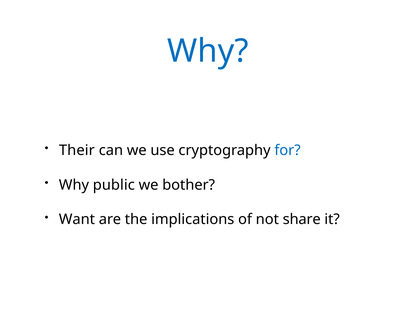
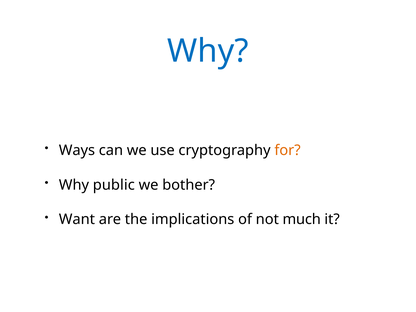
Their: Their -> Ways
for colour: blue -> orange
share: share -> much
